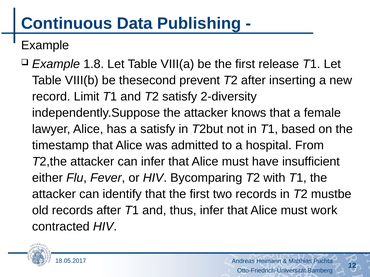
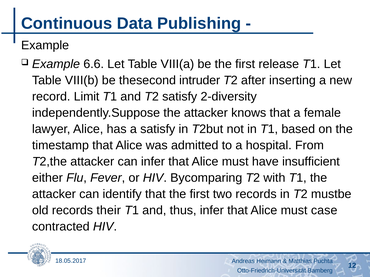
1.8: 1.8 -> 6.6
prevent: prevent -> intruder
records after: after -> their
work: work -> case
